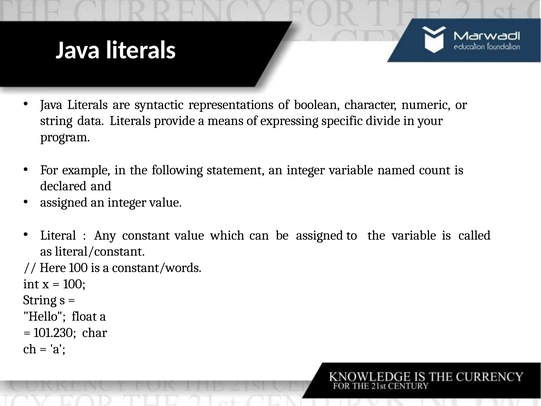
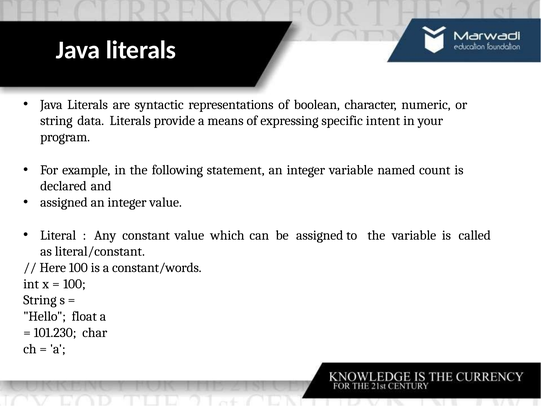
divide: divide -> intent
